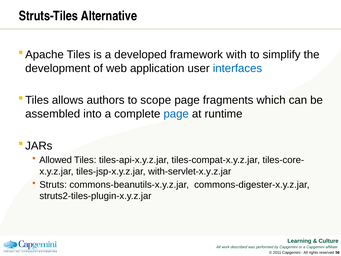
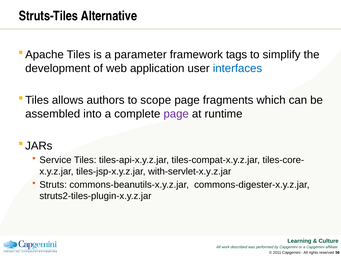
developed: developed -> parameter
with: with -> tags
page at (176, 114) colour: blue -> purple
Allowed: Allowed -> Service
